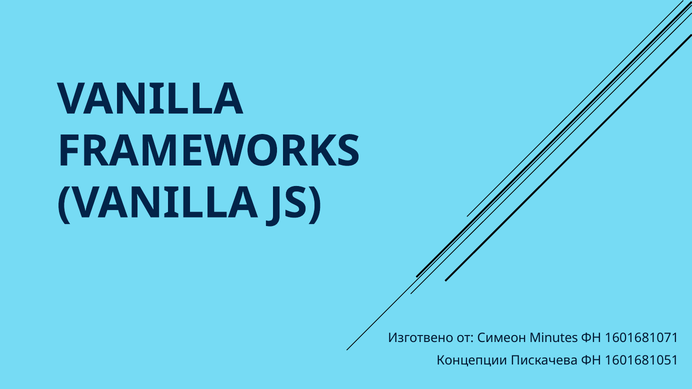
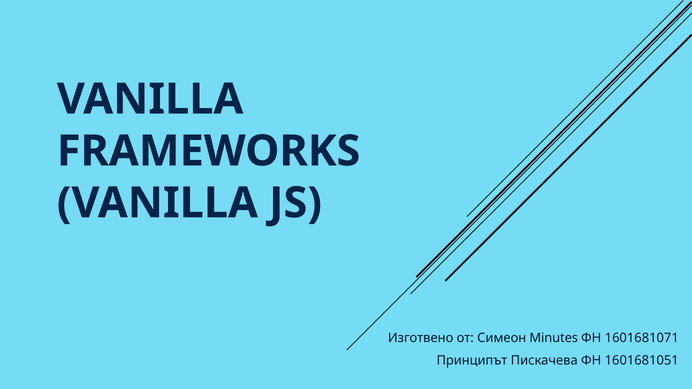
Концепции: Концепции -> Принципът
